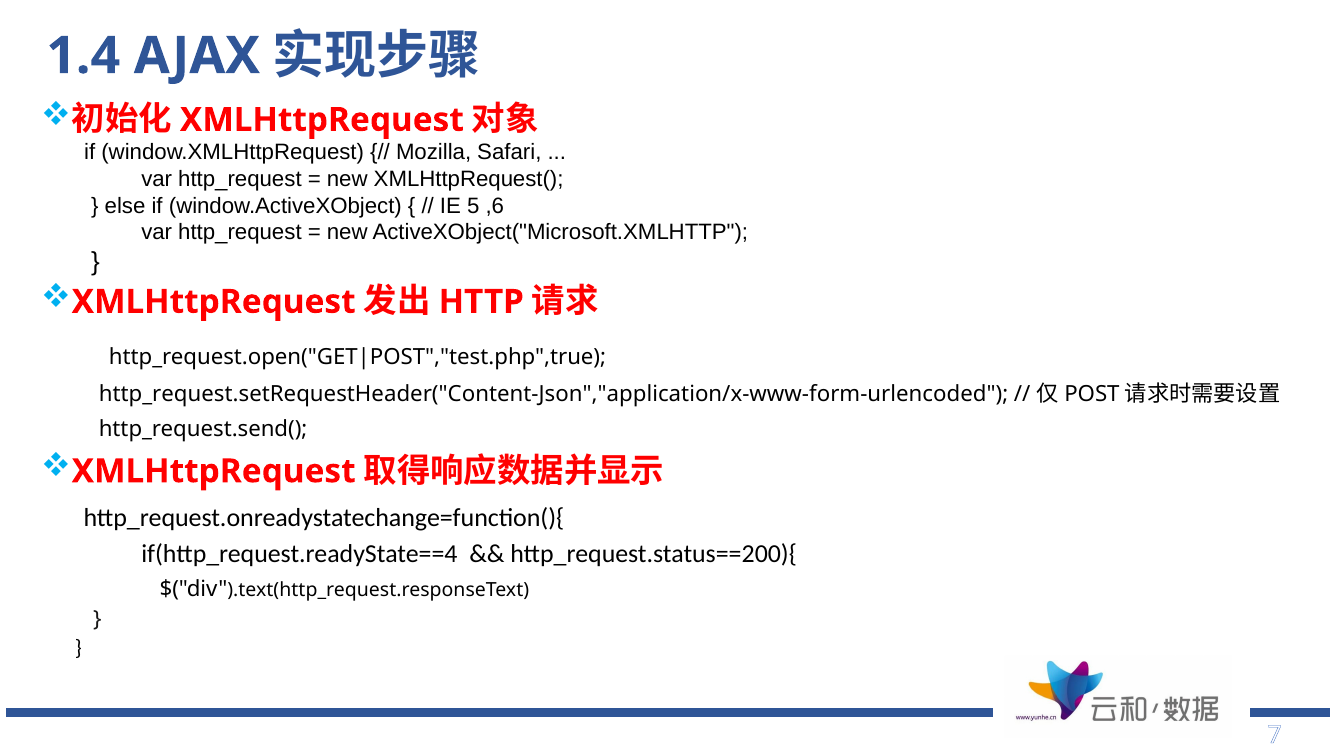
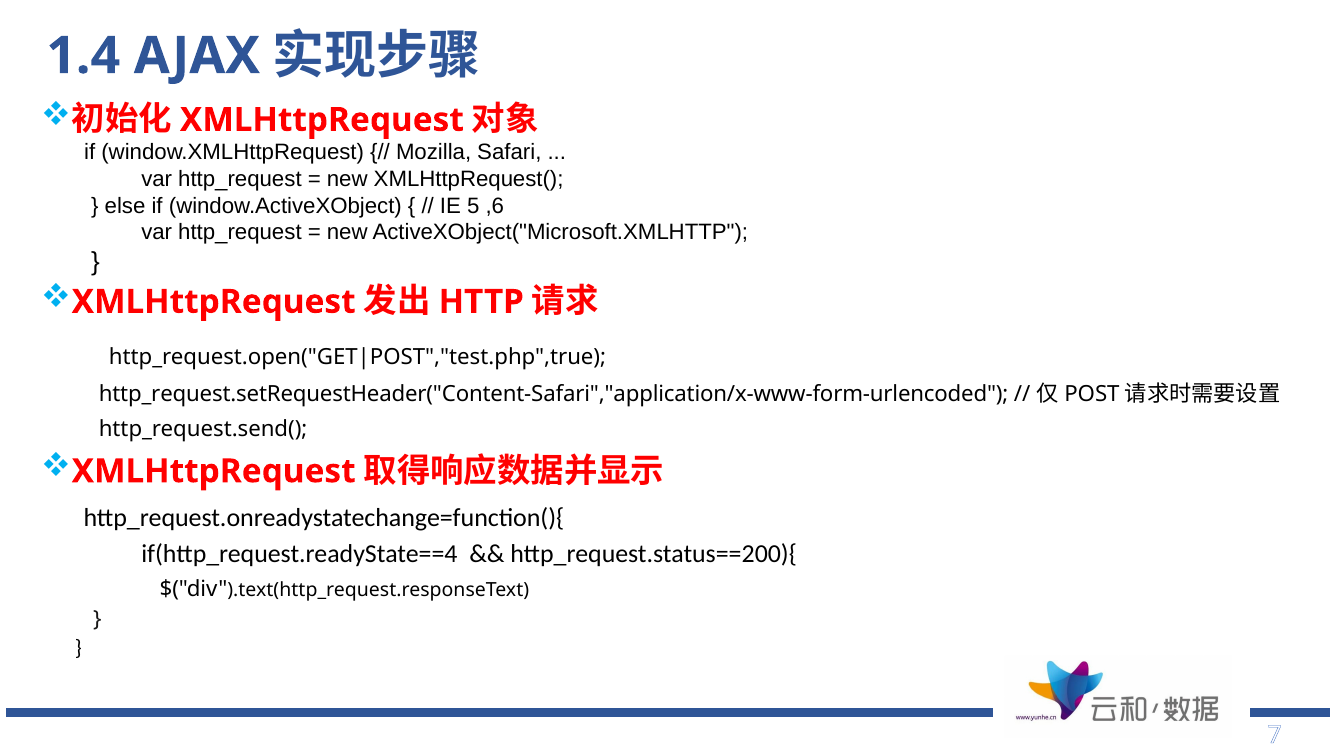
http_request.setRequestHeader("Content-Json","application/x-www-form-urlencoded: http_request.setRequestHeader("Content-Json","application/x-www-form-urlencoded -> http_request.setRequestHeader("Content-Safari","application/x-www-form-urlencoded
